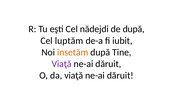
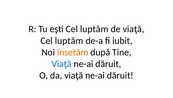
eşti Cel nădejdi: nădejdi -> luptăm
de după: după -> viaţă
Viaţă at (62, 63) colour: purple -> blue
